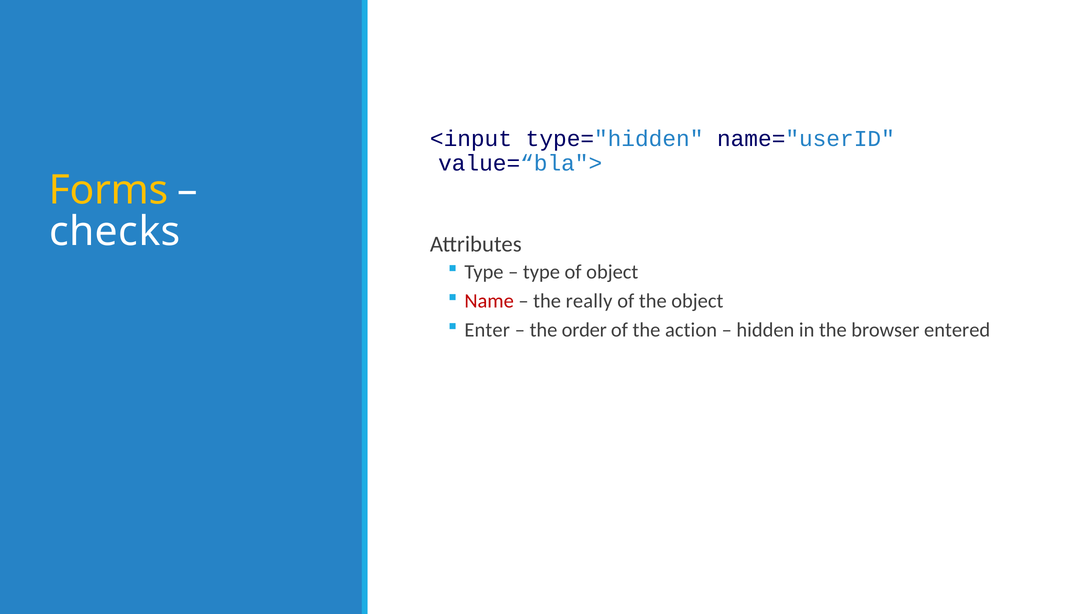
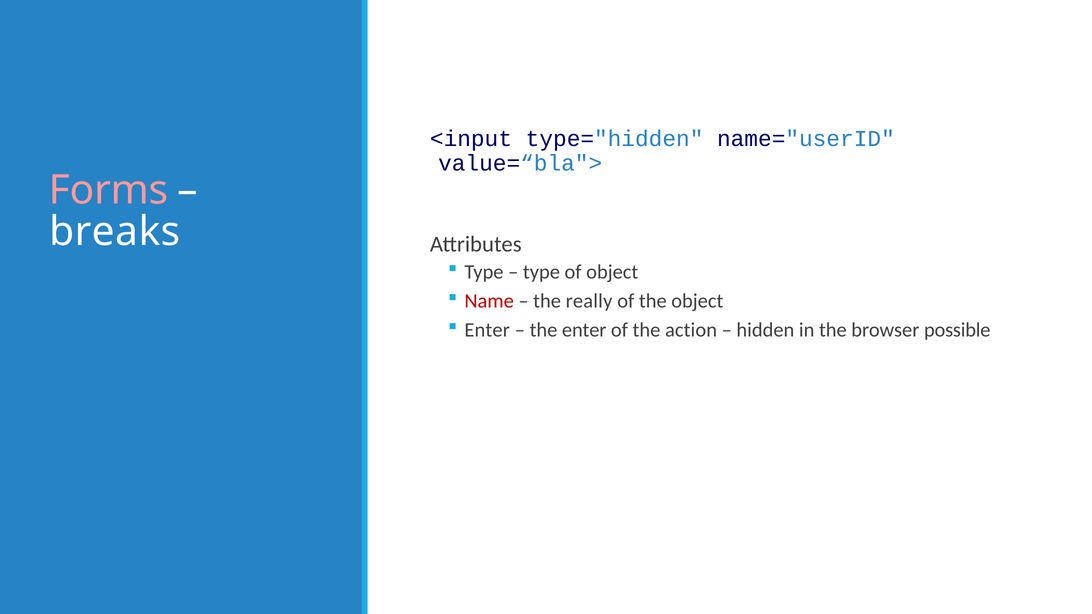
Forms colour: yellow -> pink
checks: checks -> breaks
the order: order -> enter
entered: entered -> possible
